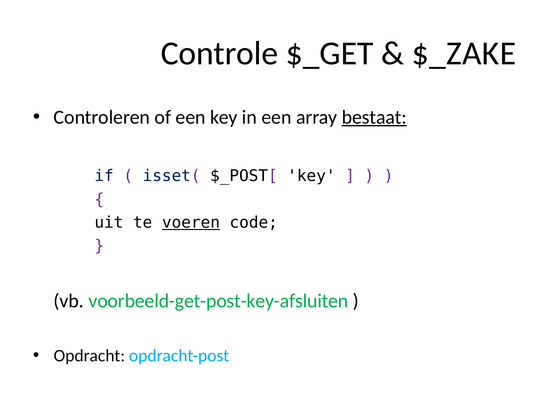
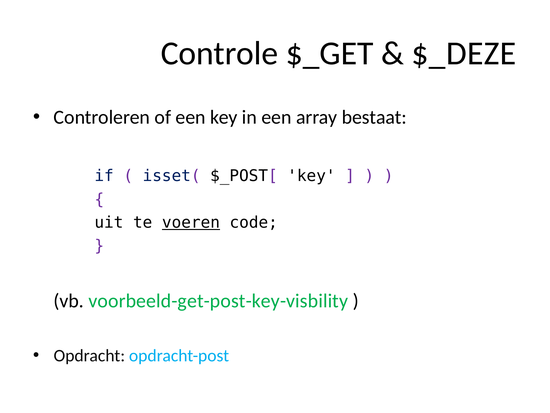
$_ZAKE: $_ZAKE -> $_DEZE
bestaat underline: present -> none
voorbeeld-get-post-key-afsluiten: voorbeeld-get-post-key-afsluiten -> voorbeeld-get-post-key-visbility
